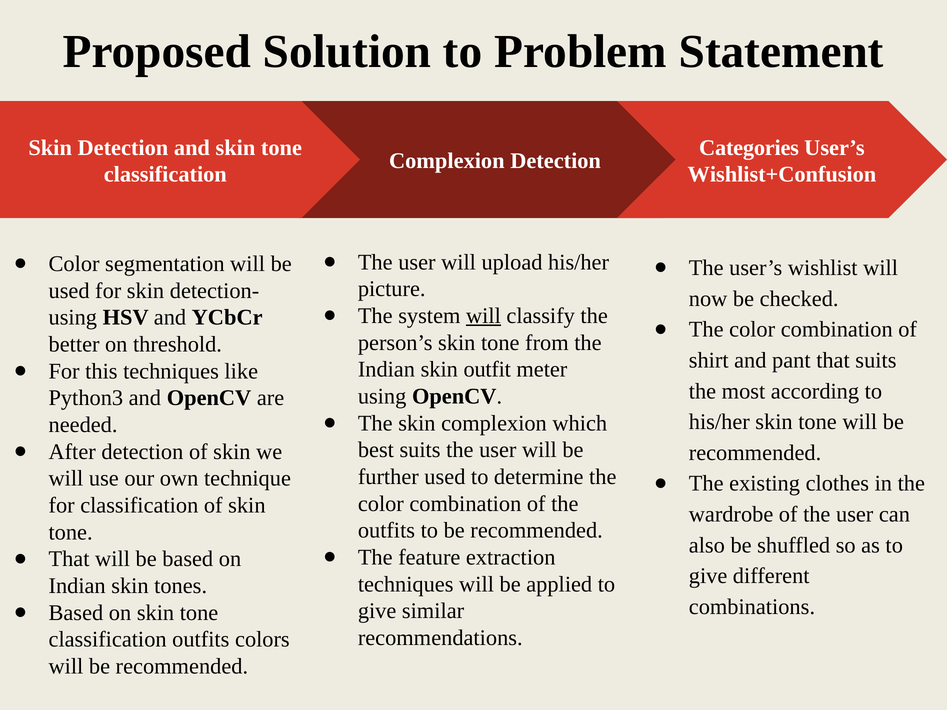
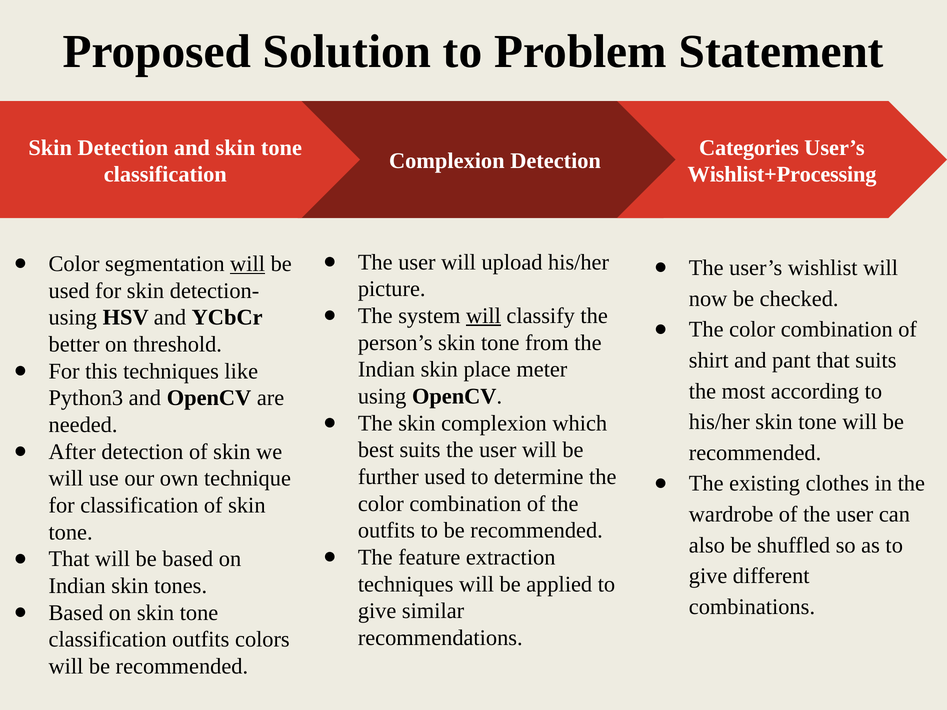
Wishlist+Confusion: Wishlist+Confusion -> Wishlist+Processing
will at (248, 264) underline: none -> present
outfit: outfit -> place
